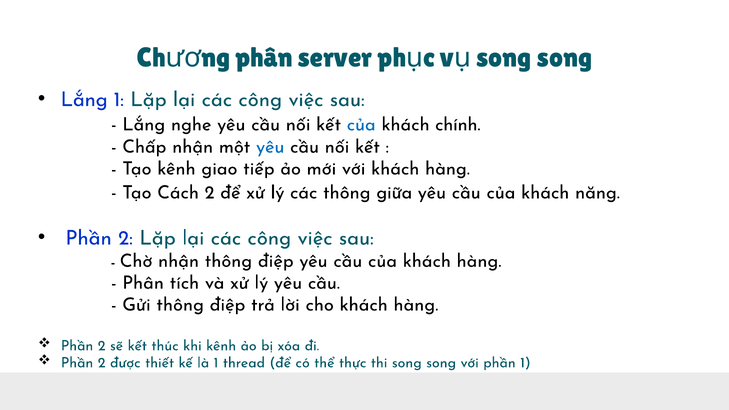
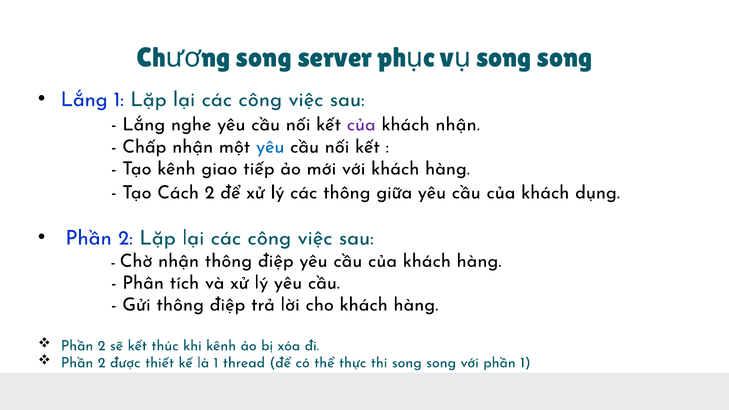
phân at (264, 58): phân -> song
của at (361, 124) colour: blue -> purple
khách chính: chính -> nhận
năng: năng -> dụng
